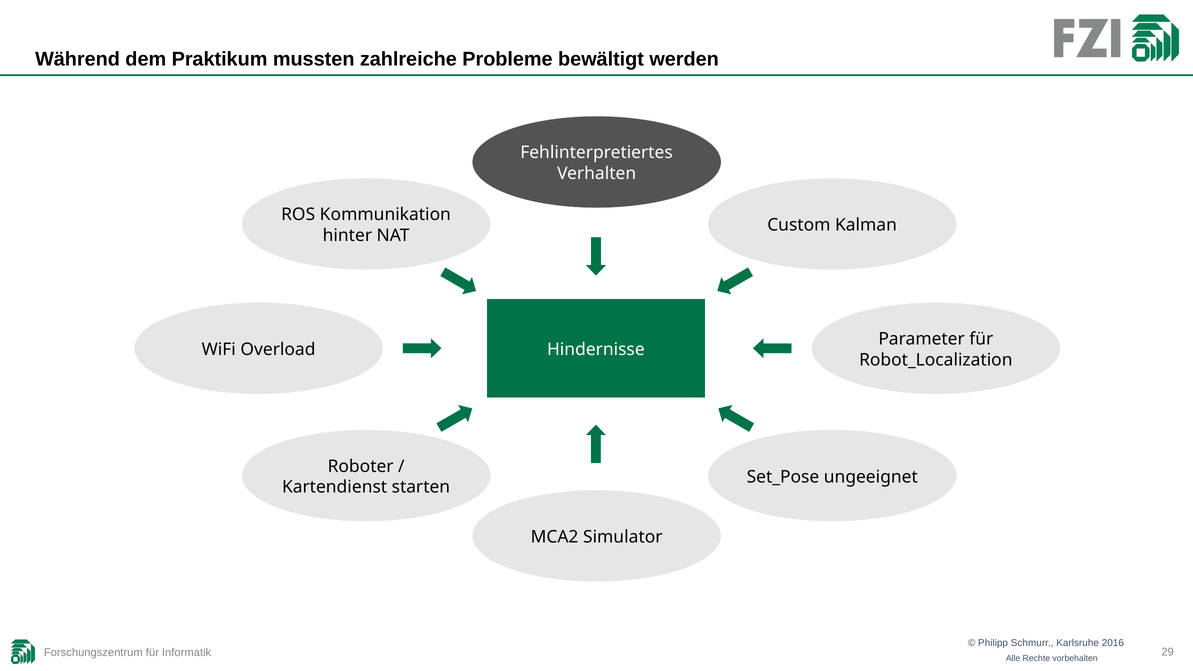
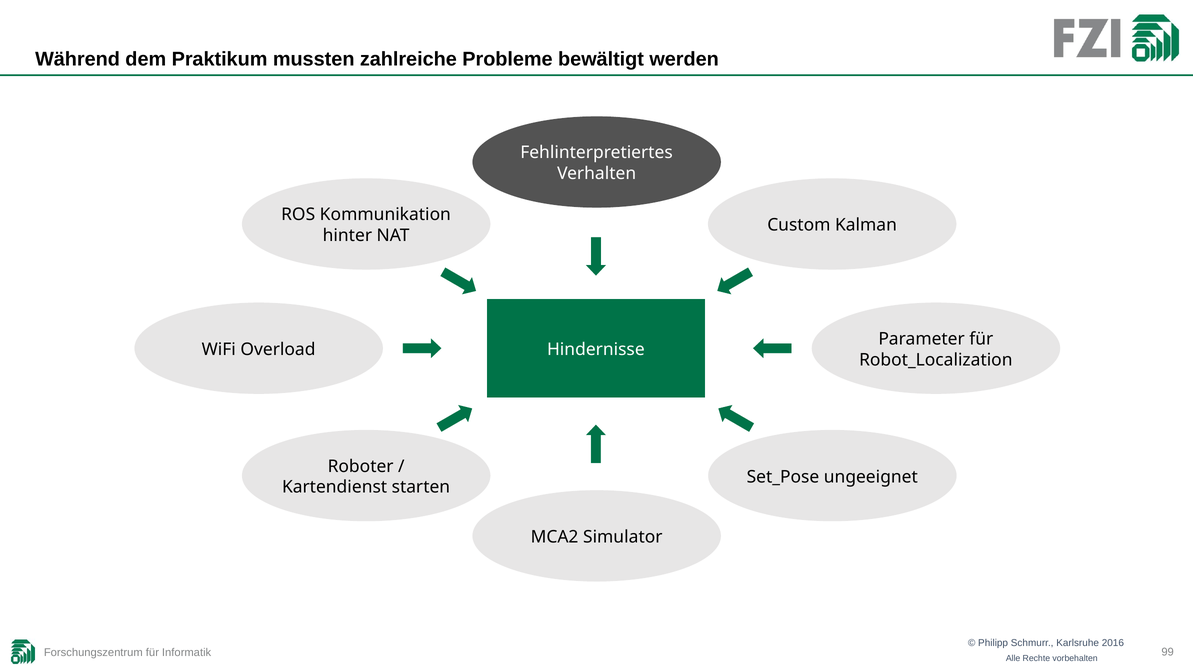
29: 29 -> 99
